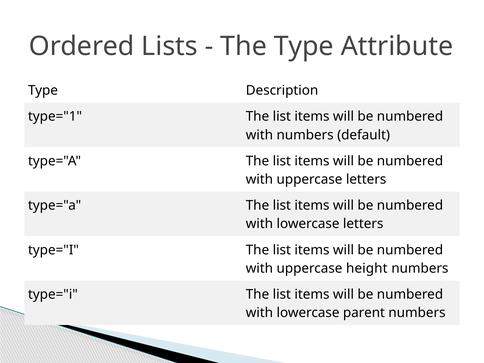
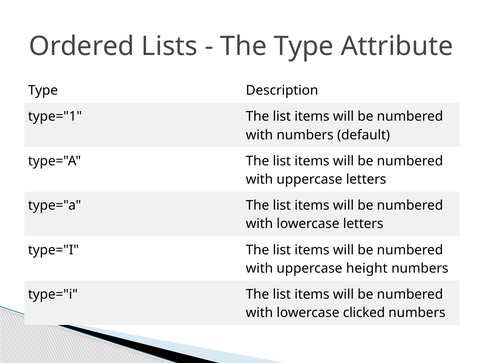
parent: parent -> clicked
